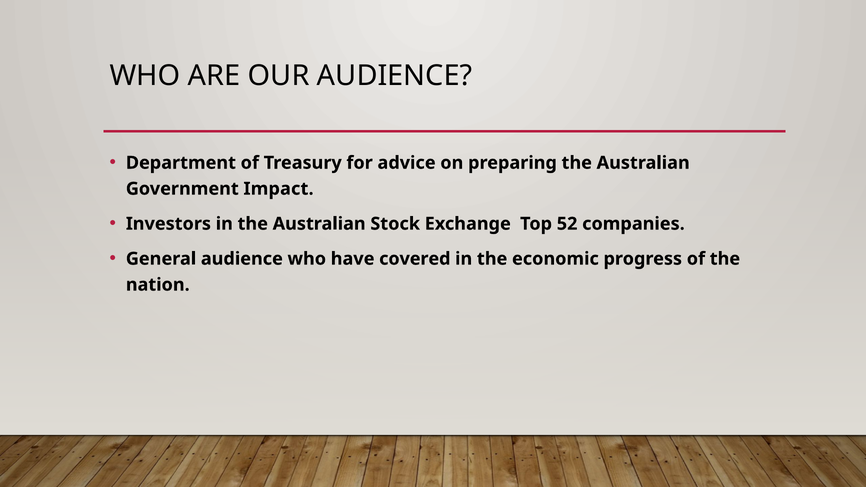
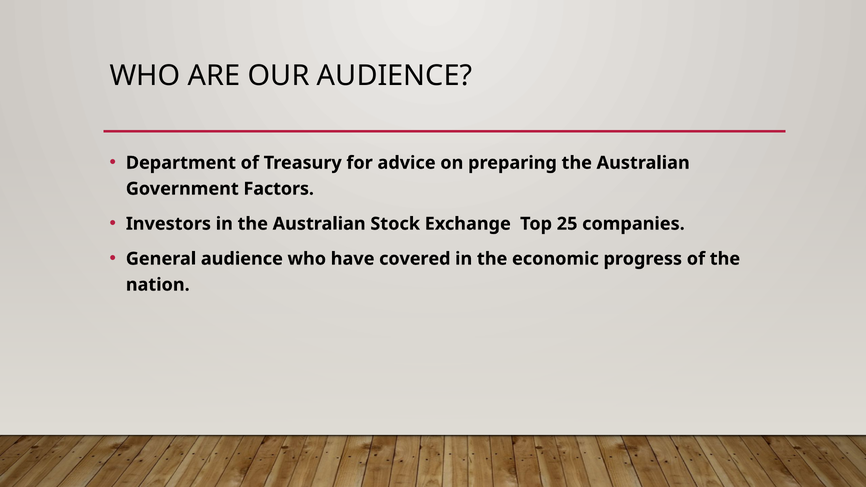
Impact: Impact -> Factors
52: 52 -> 25
